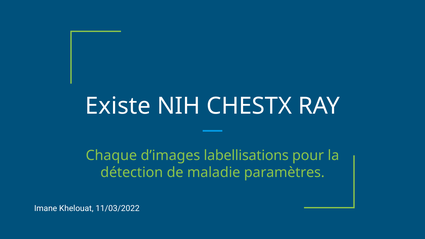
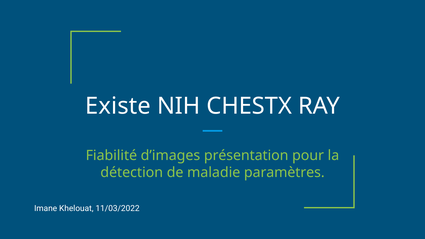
Chaque: Chaque -> Fiabilité
labellisations: labellisations -> présentation
